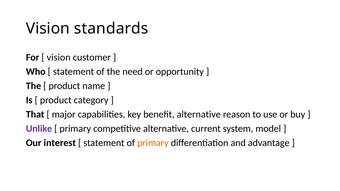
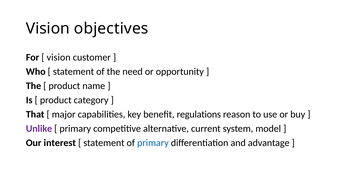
standards: standards -> objectives
benefit alternative: alternative -> regulations
primary at (153, 143) colour: orange -> blue
